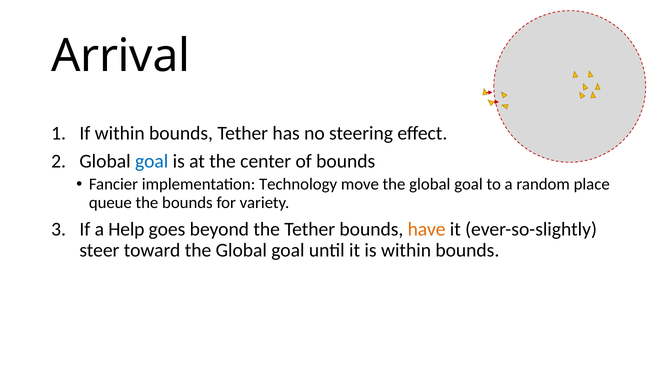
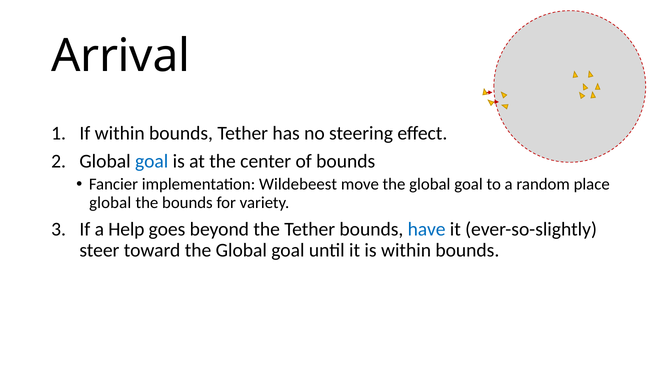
Technology: Technology -> Wildebeest
queue at (110, 203): queue -> global
have colour: orange -> blue
